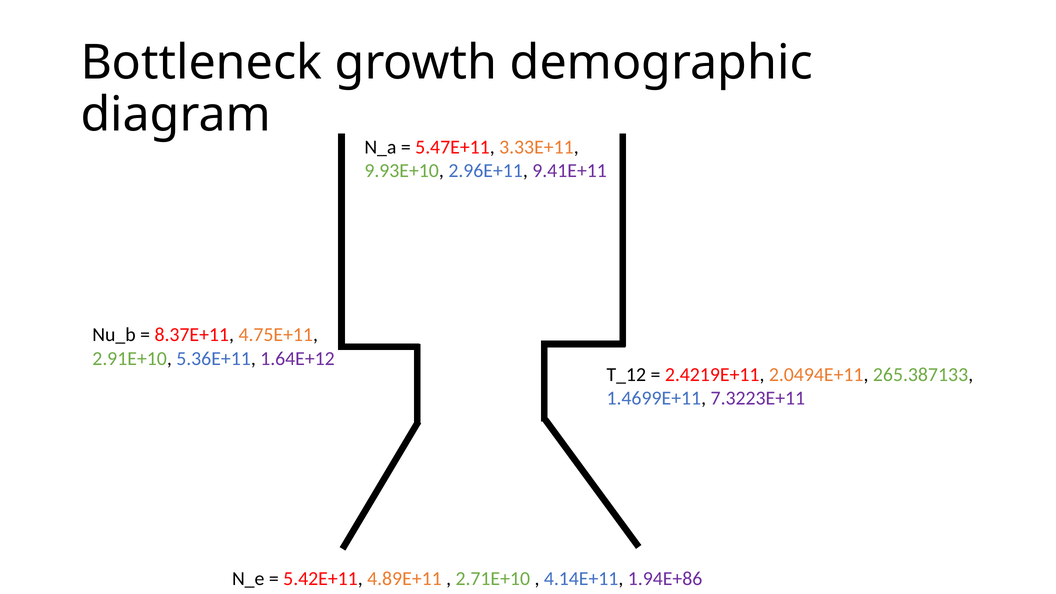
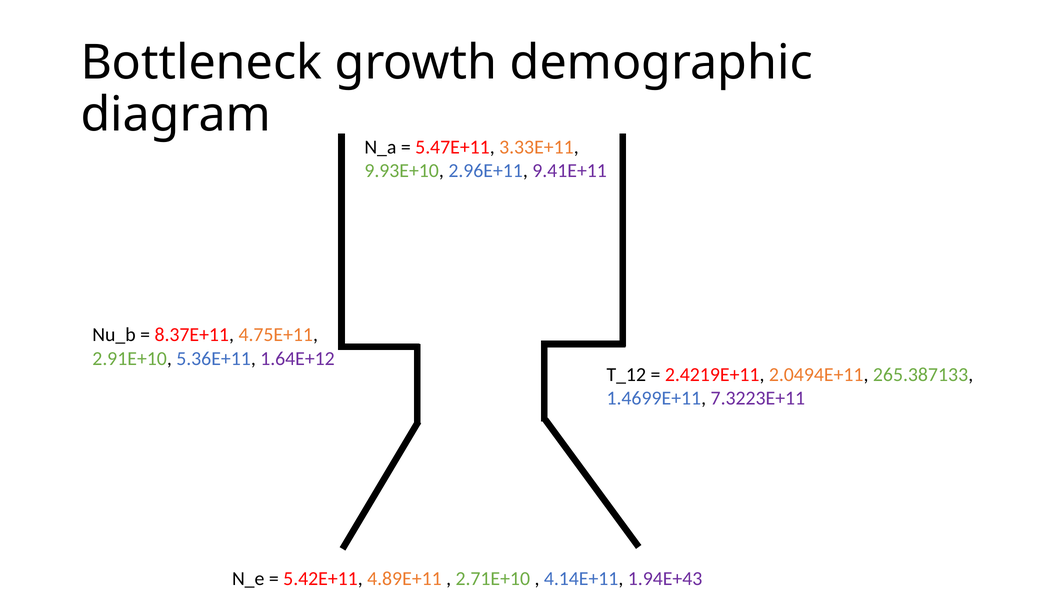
1.94E+86: 1.94E+86 -> 1.94E+43
